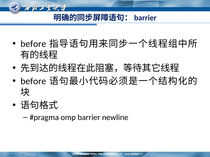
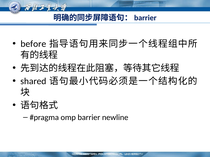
before at (33, 81): before -> shared
